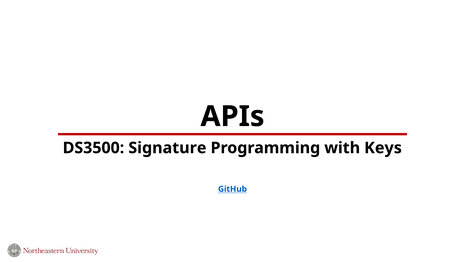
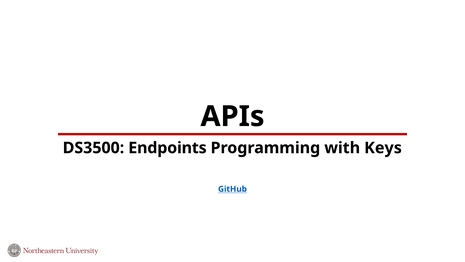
Signature: Signature -> Endpoints
